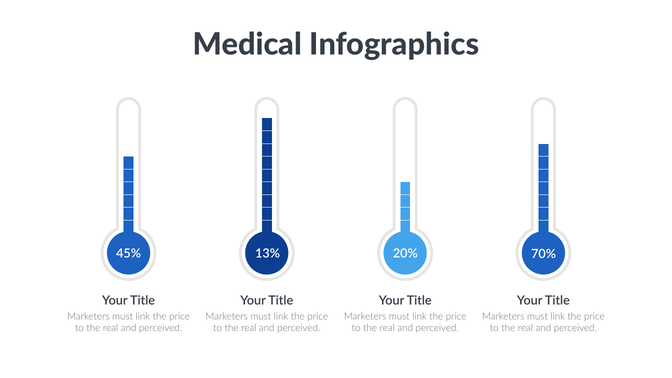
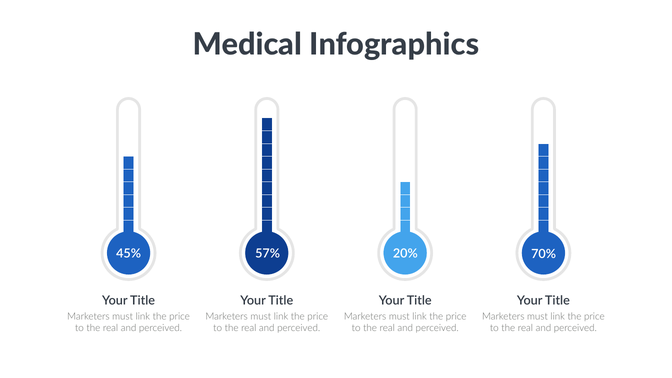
13%: 13% -> 57%
